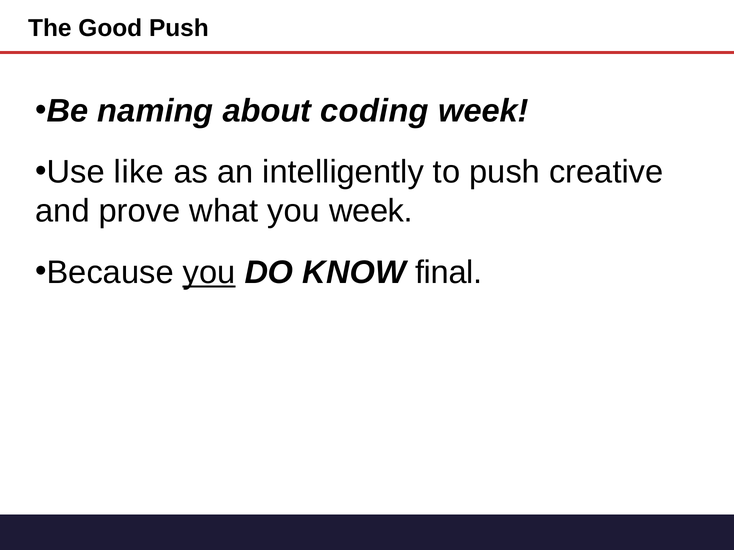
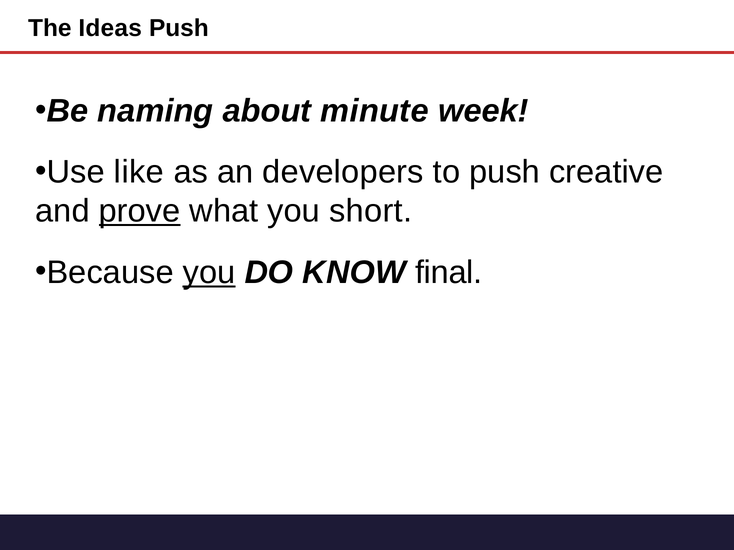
Good: Good -> Ideas
coding: coding -> minute
intelligently: intelligently -> developers
prove underline: none -> present
you week: week -> short
